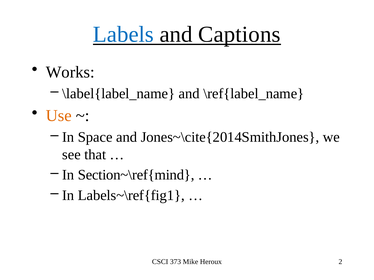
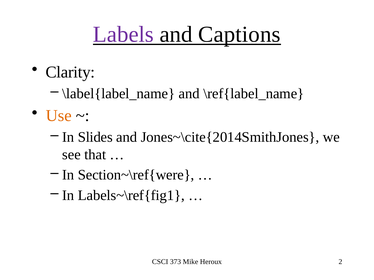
Labels colour: blue -> purple
Works: Works -> Clarity
Space: Space -> Slides
Section~\ref{mind: Section~\ref{mind -> Section~\ref{were
